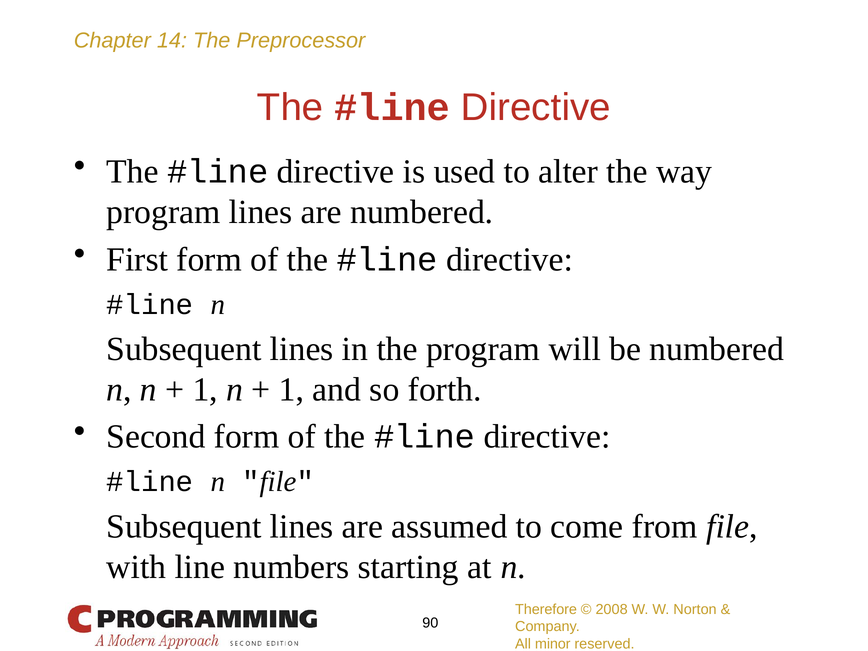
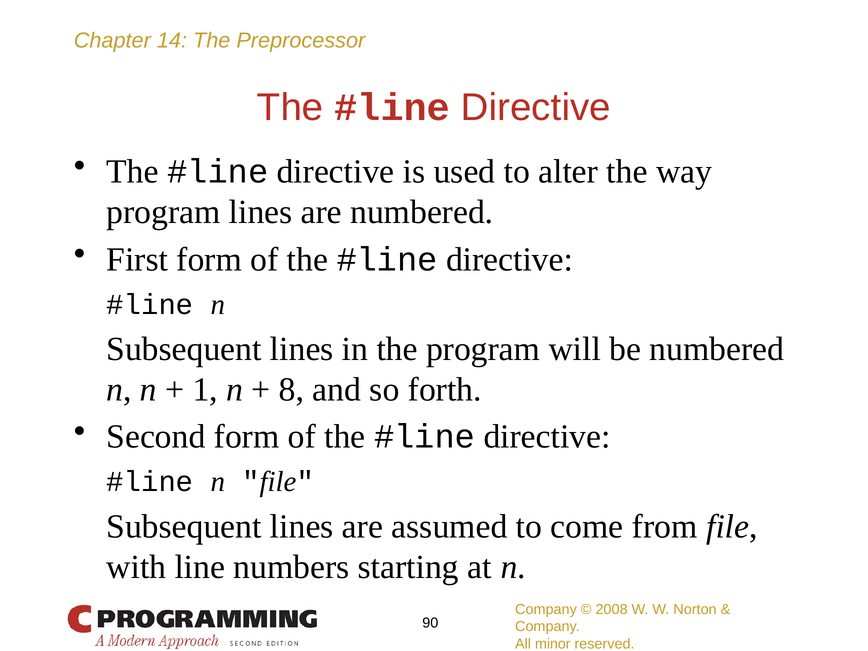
1 at (291, 390): 1 -> 8
Therefore at (546, 609): Therefore -> Company
